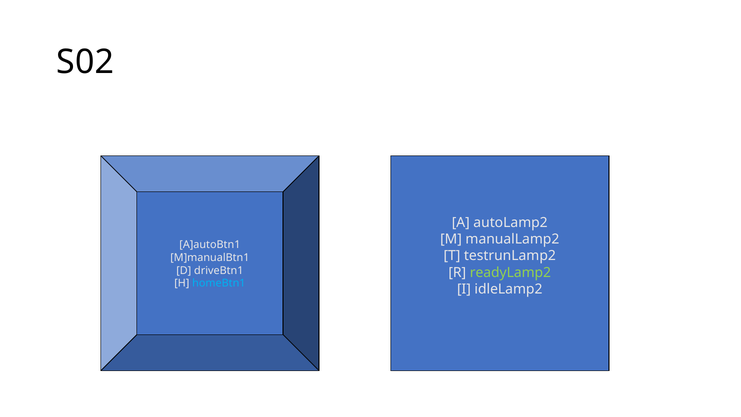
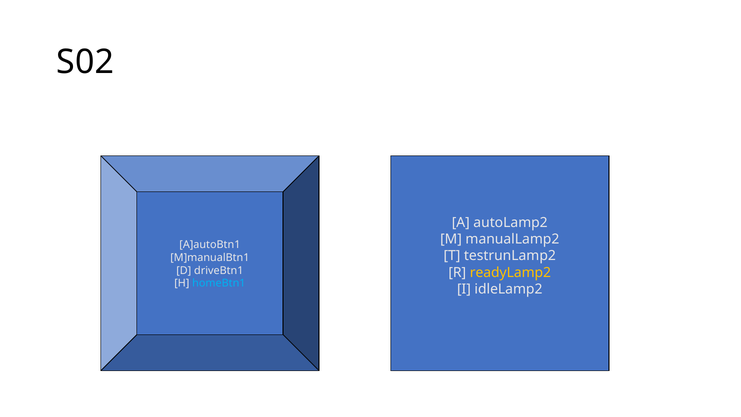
readyLamp2 colour: light green -> yellow
